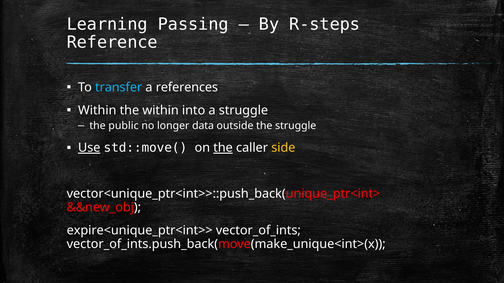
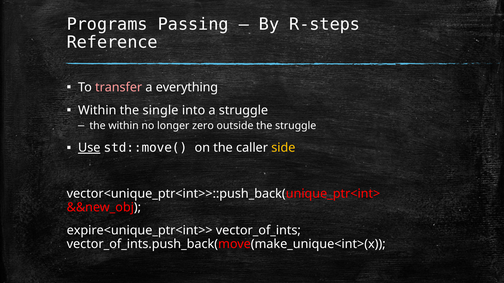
Learning: Learning -> Programs
transfer colour: light blue -> pink
references: references -> everything
the within: within -> single
the public: public -> within
data: data -> zero
the at (223, 148) underline: present -> none
